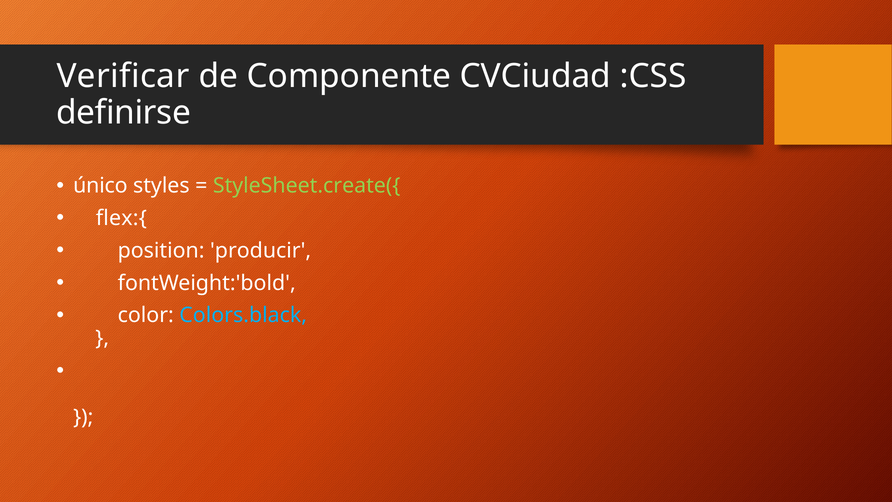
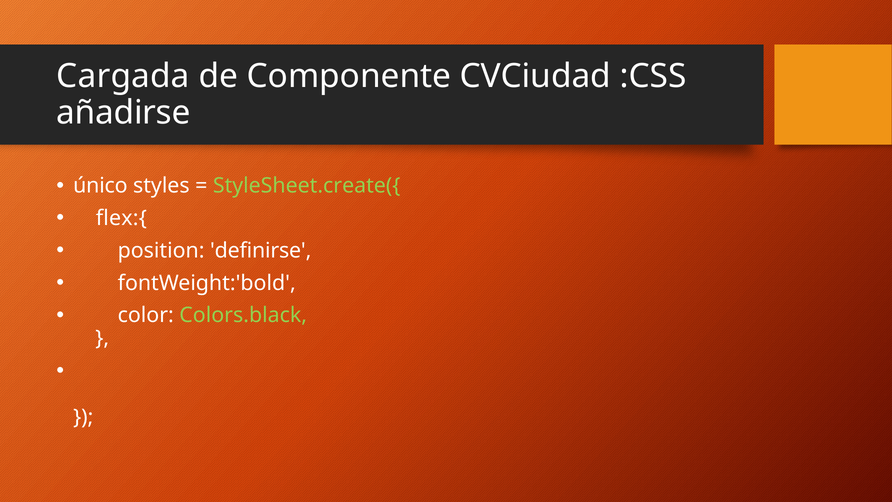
Verificar: Verificar -> Cargada
definirse: definirse -> añadirse
producir: producir -> definirse
Colors.black colour: light blue -> light green
